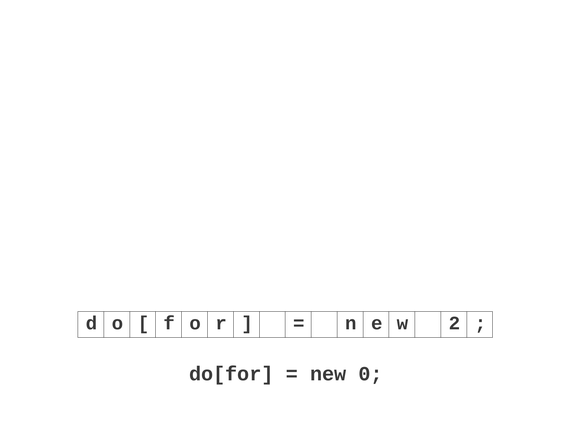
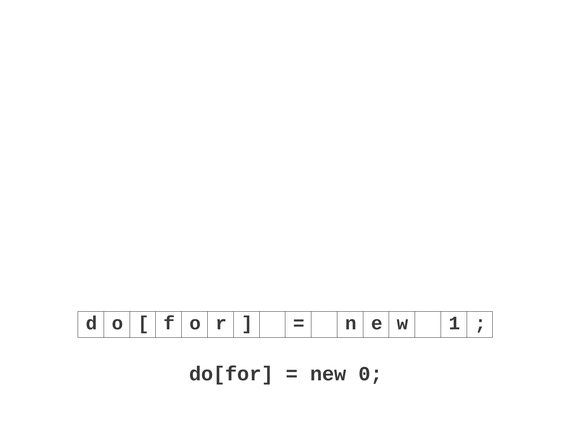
2: 2 -> 1
